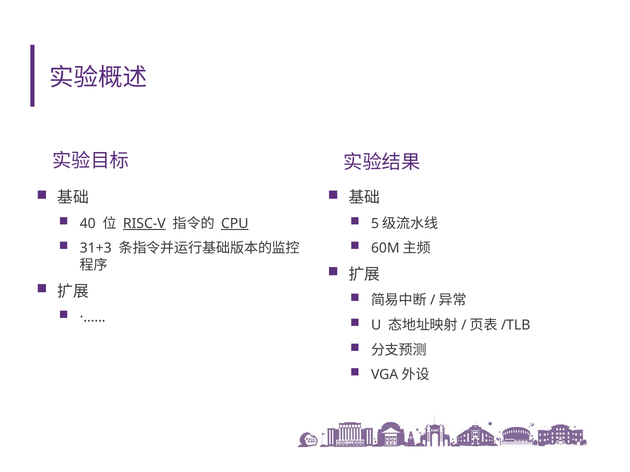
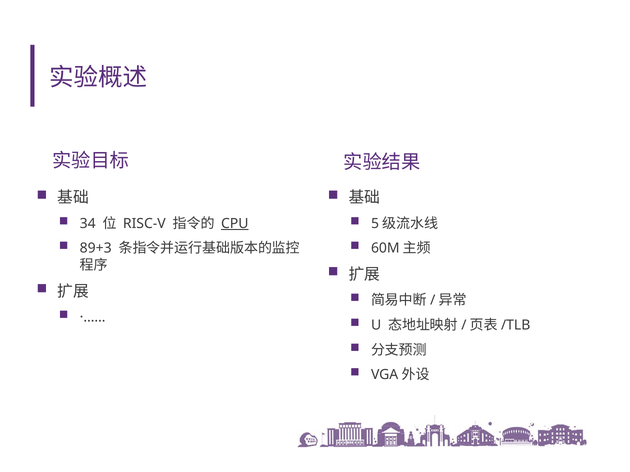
40: 40 -> 34
RISC-V underline: present -> none
31+3: 31+3 -> 89+3
